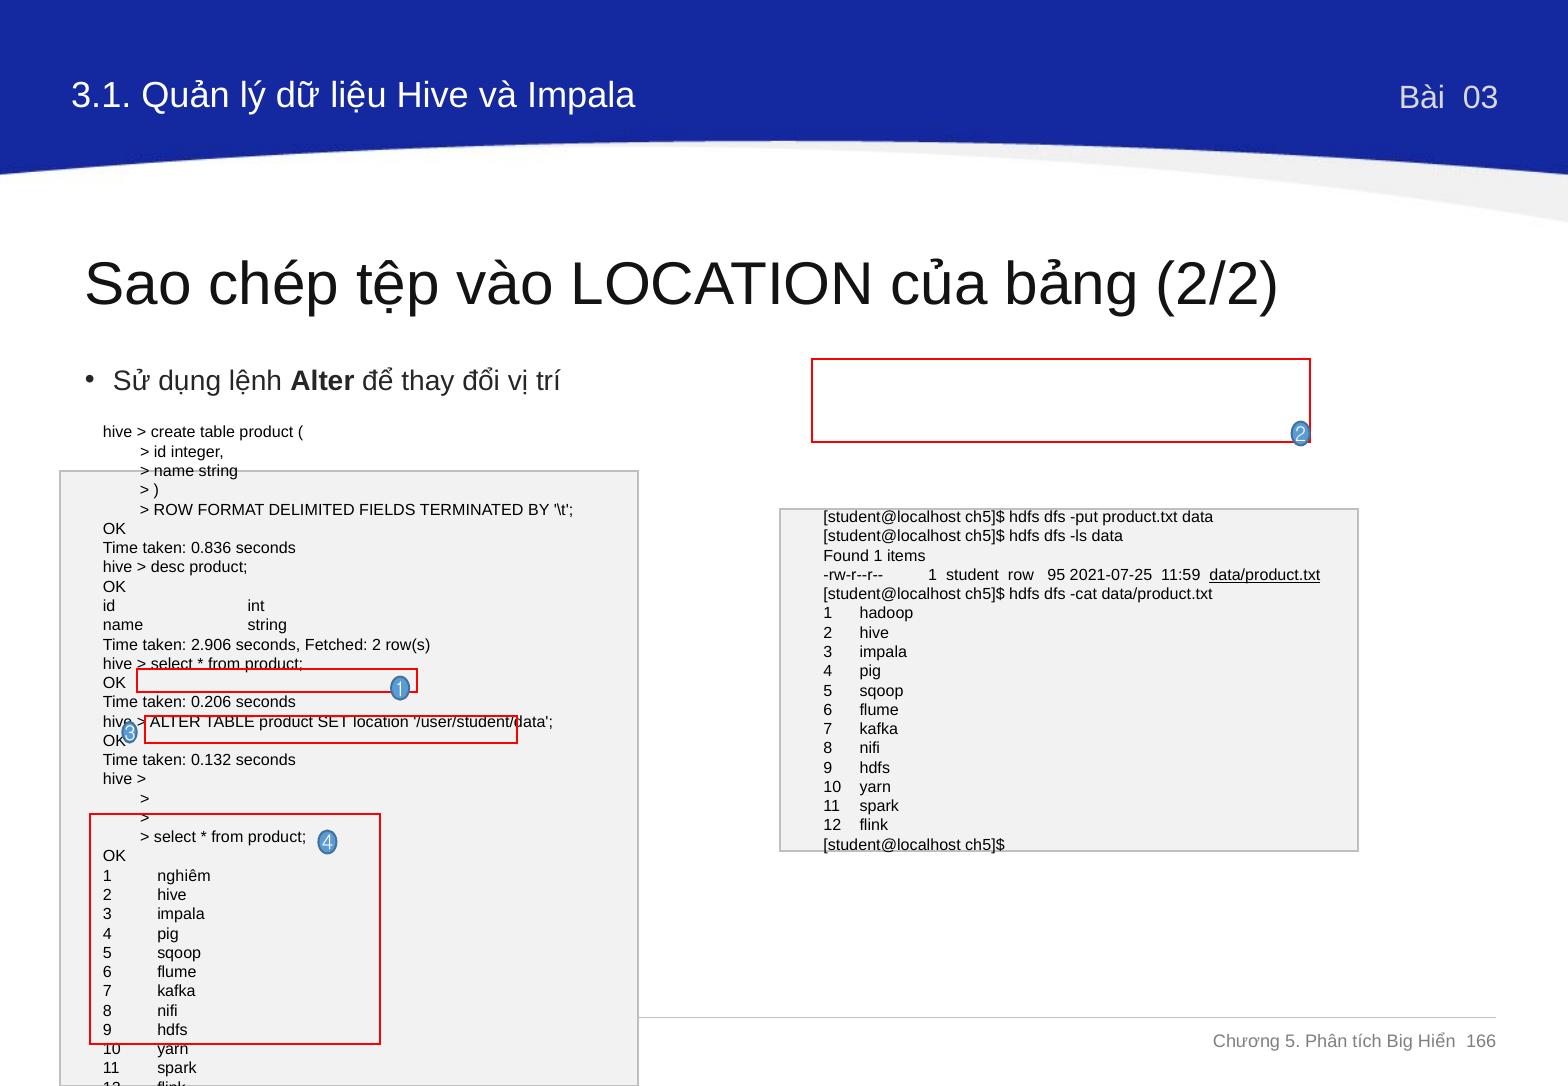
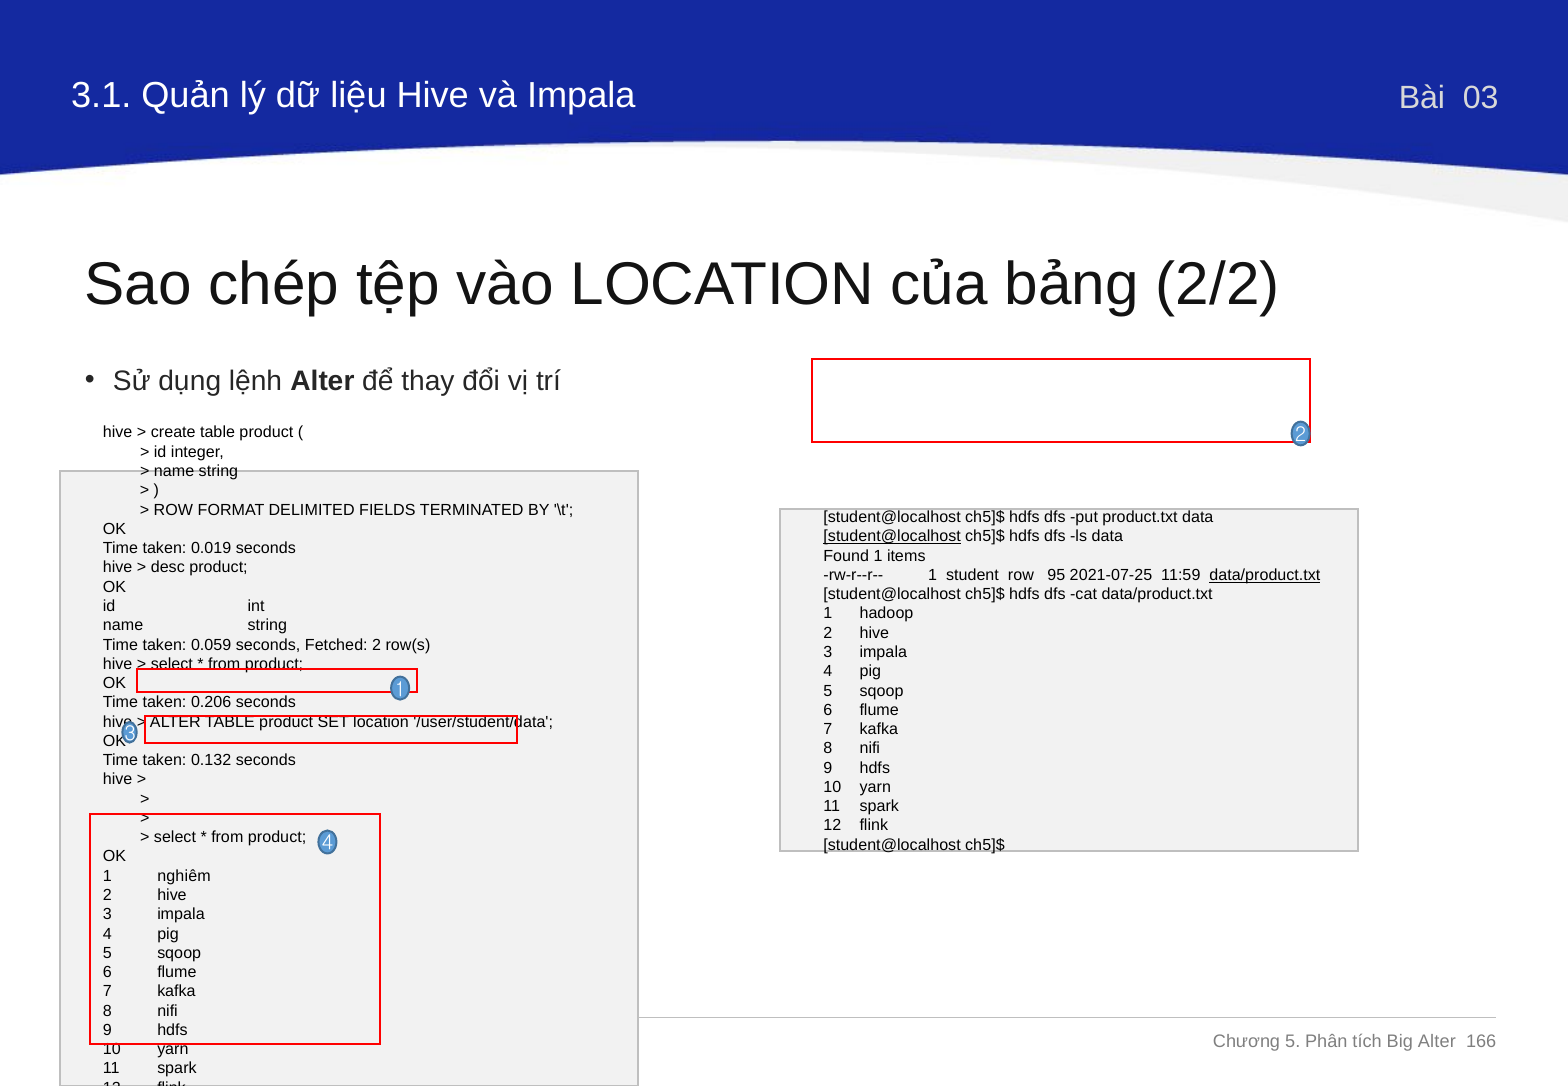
student@localhost at (892, 536) underline: none -> present
0.836: 0.836 -> 0.019
2.906: 2.906 -> 0.059
Hiển at (1437, 1041): Hiển -> Alter
